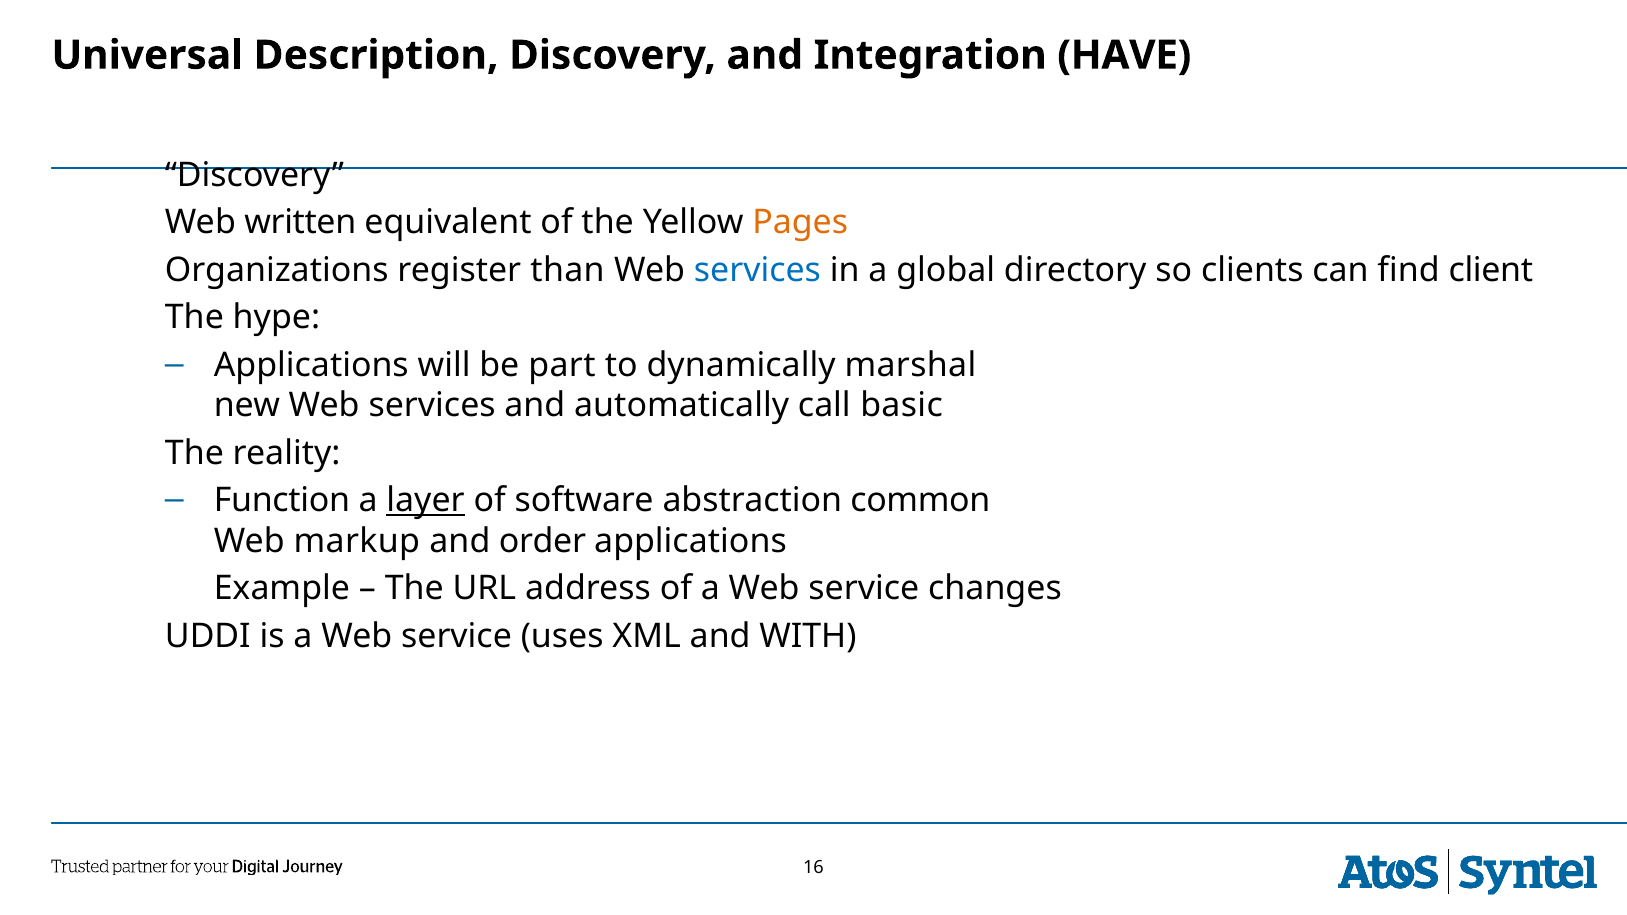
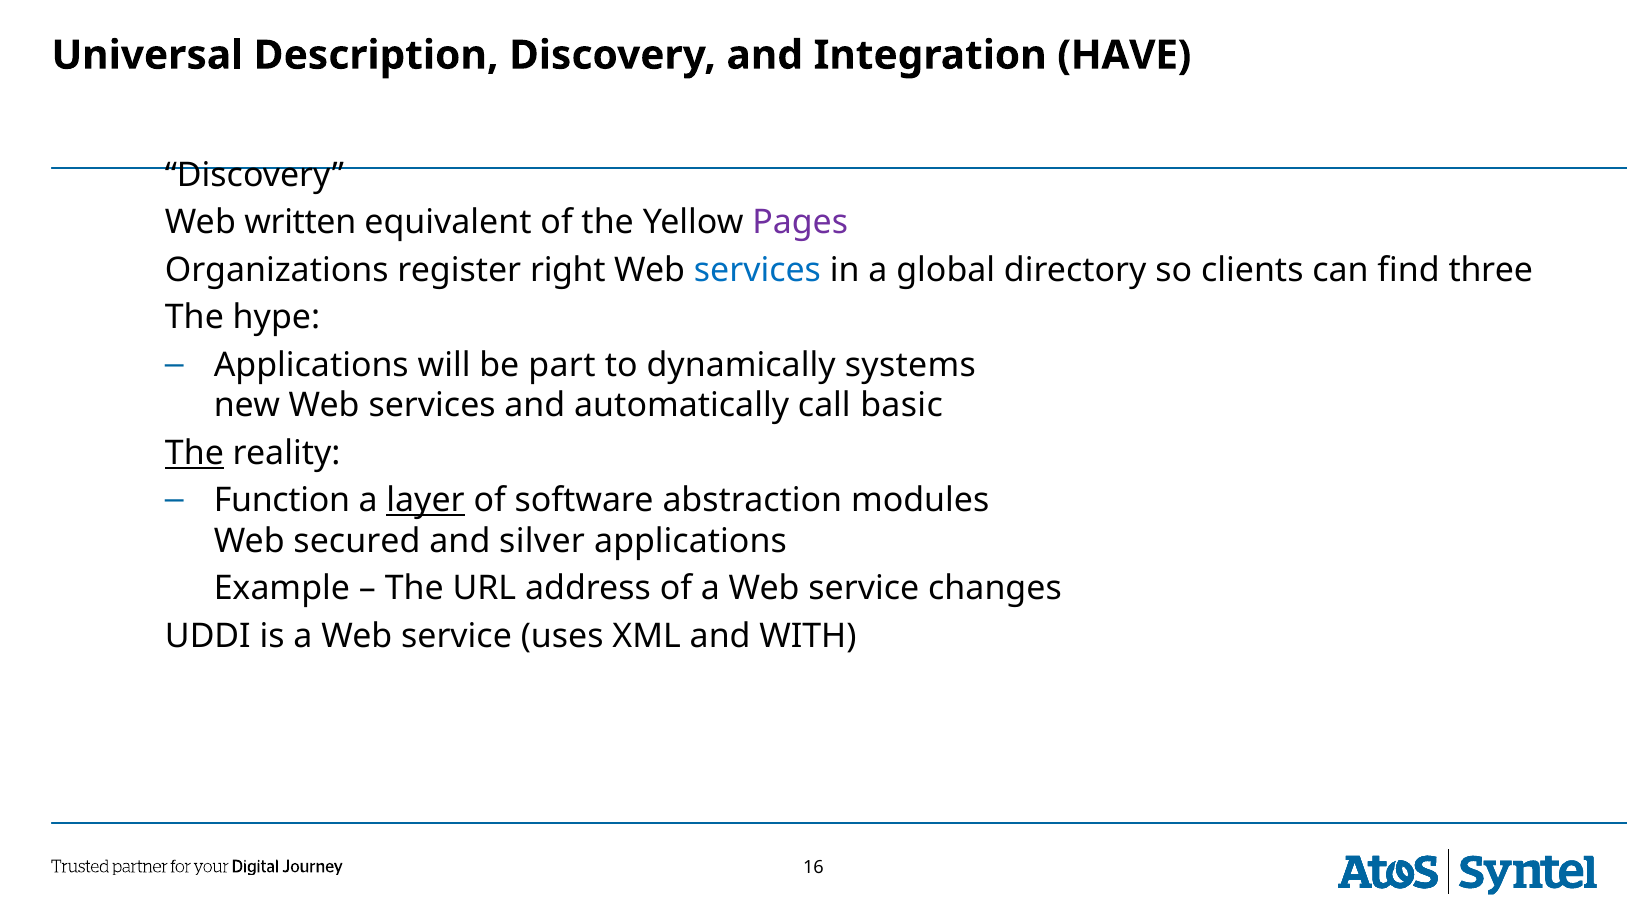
Pages colour: orange -> purple
than: than -> right
client: client -> three
marshal: marshal -> systems
The at (194, 453) underline: none -> present
common: common -> modules
markup: markup -> secured
order: order -> silver
